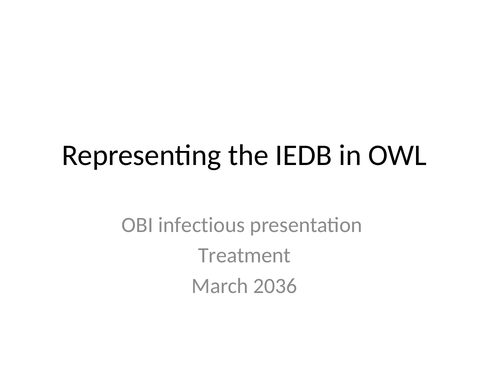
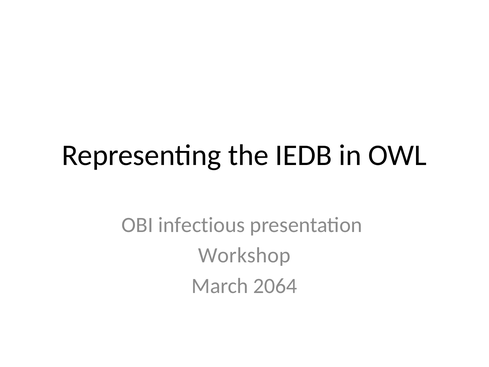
Treatment: Treatment -> Workshop
2036: 2036 -> 2064
